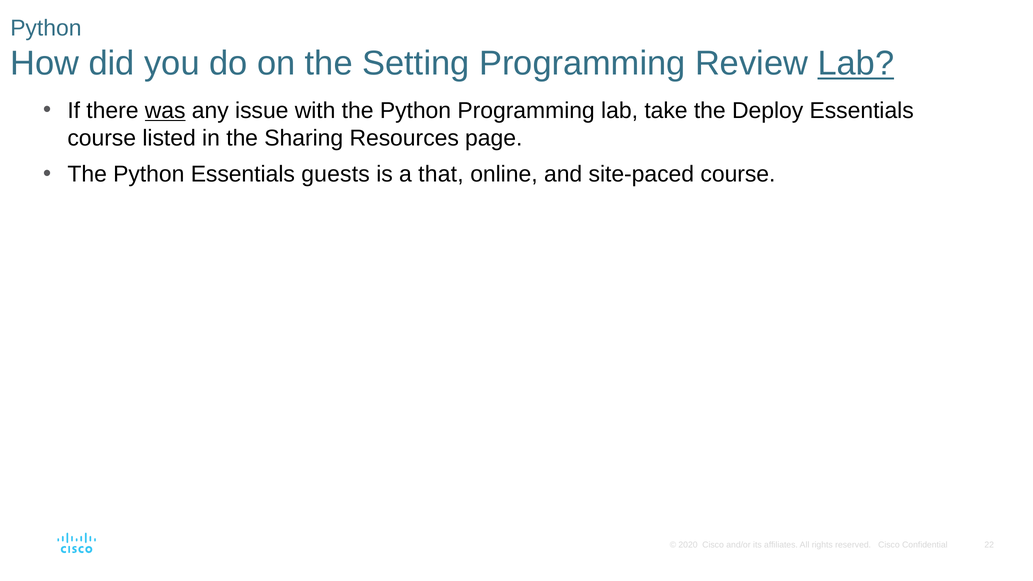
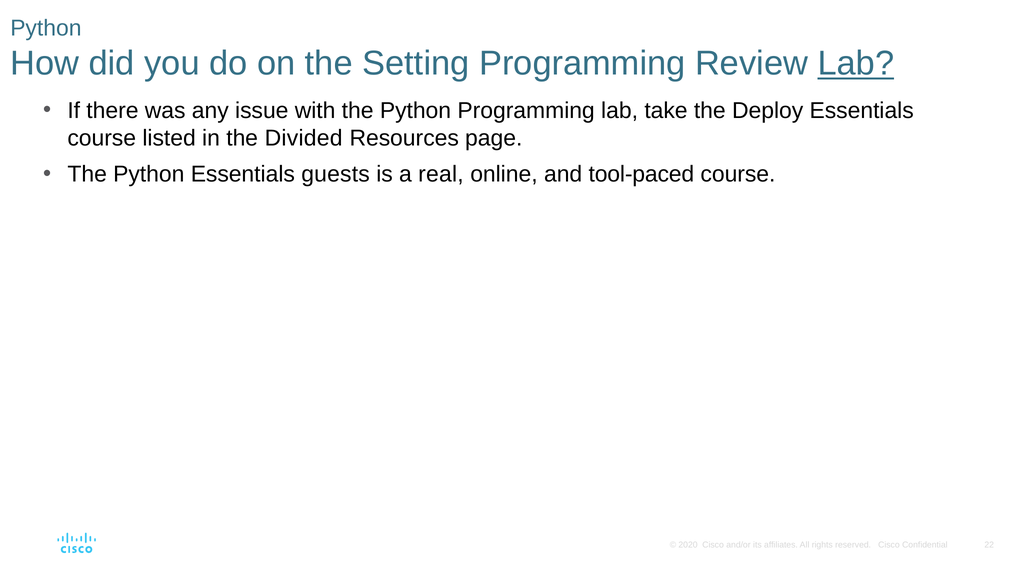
was underline: present -> none
Sharing: Sharing -> Divided
that: that -> real
site-paced: site-paced -> tool-paced
